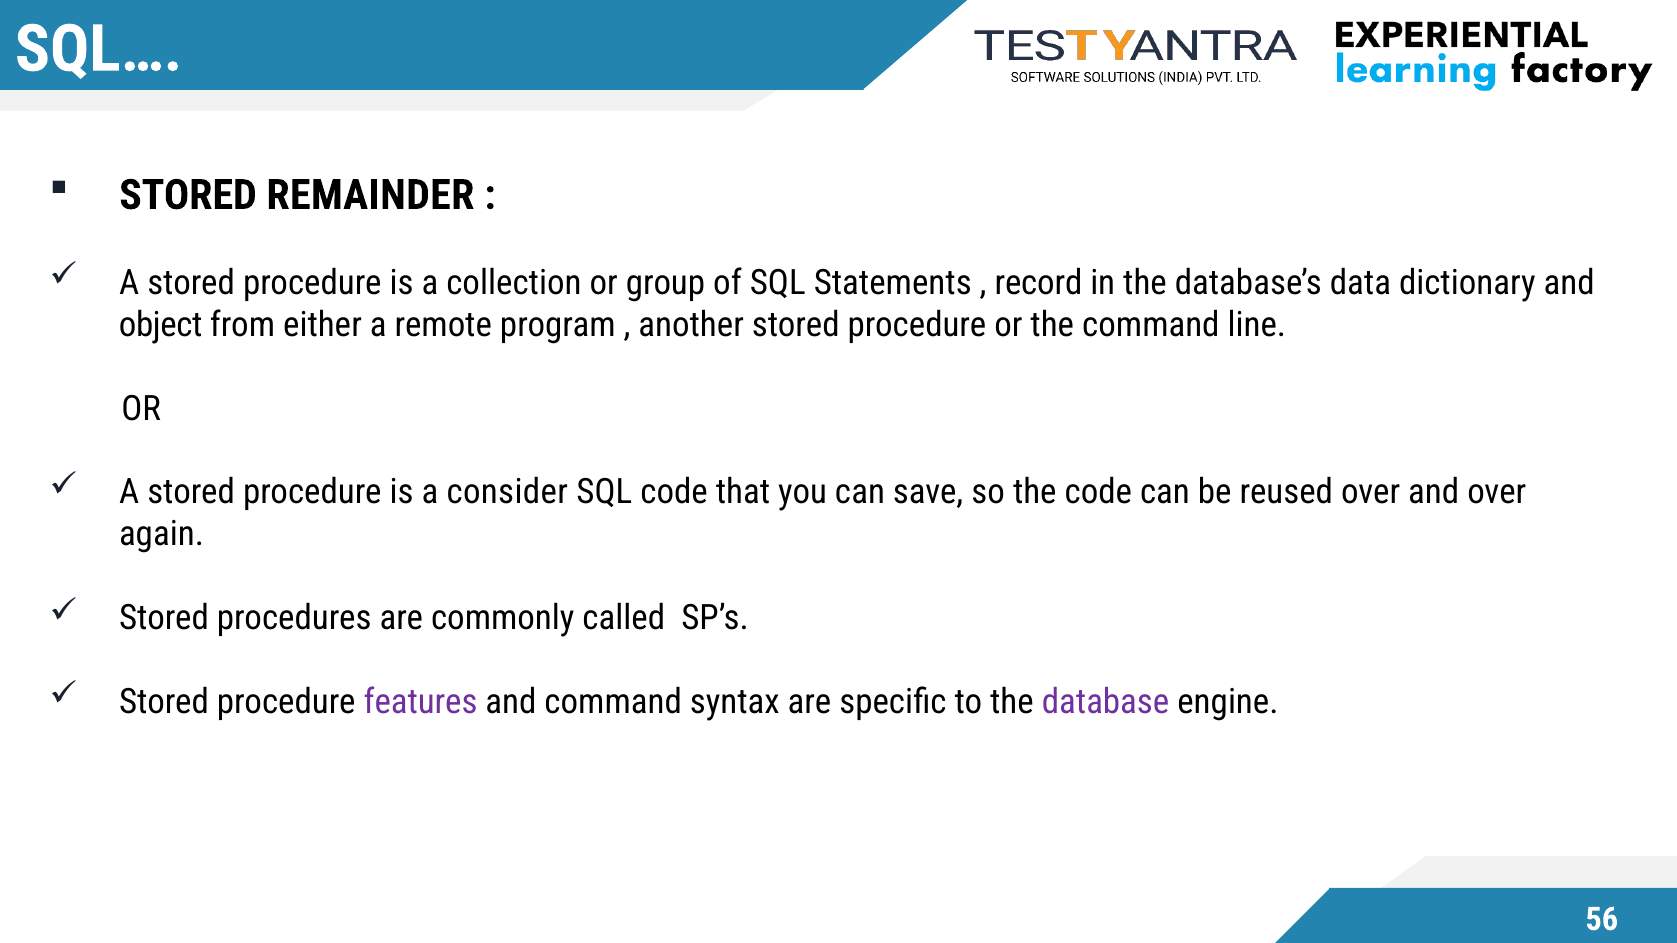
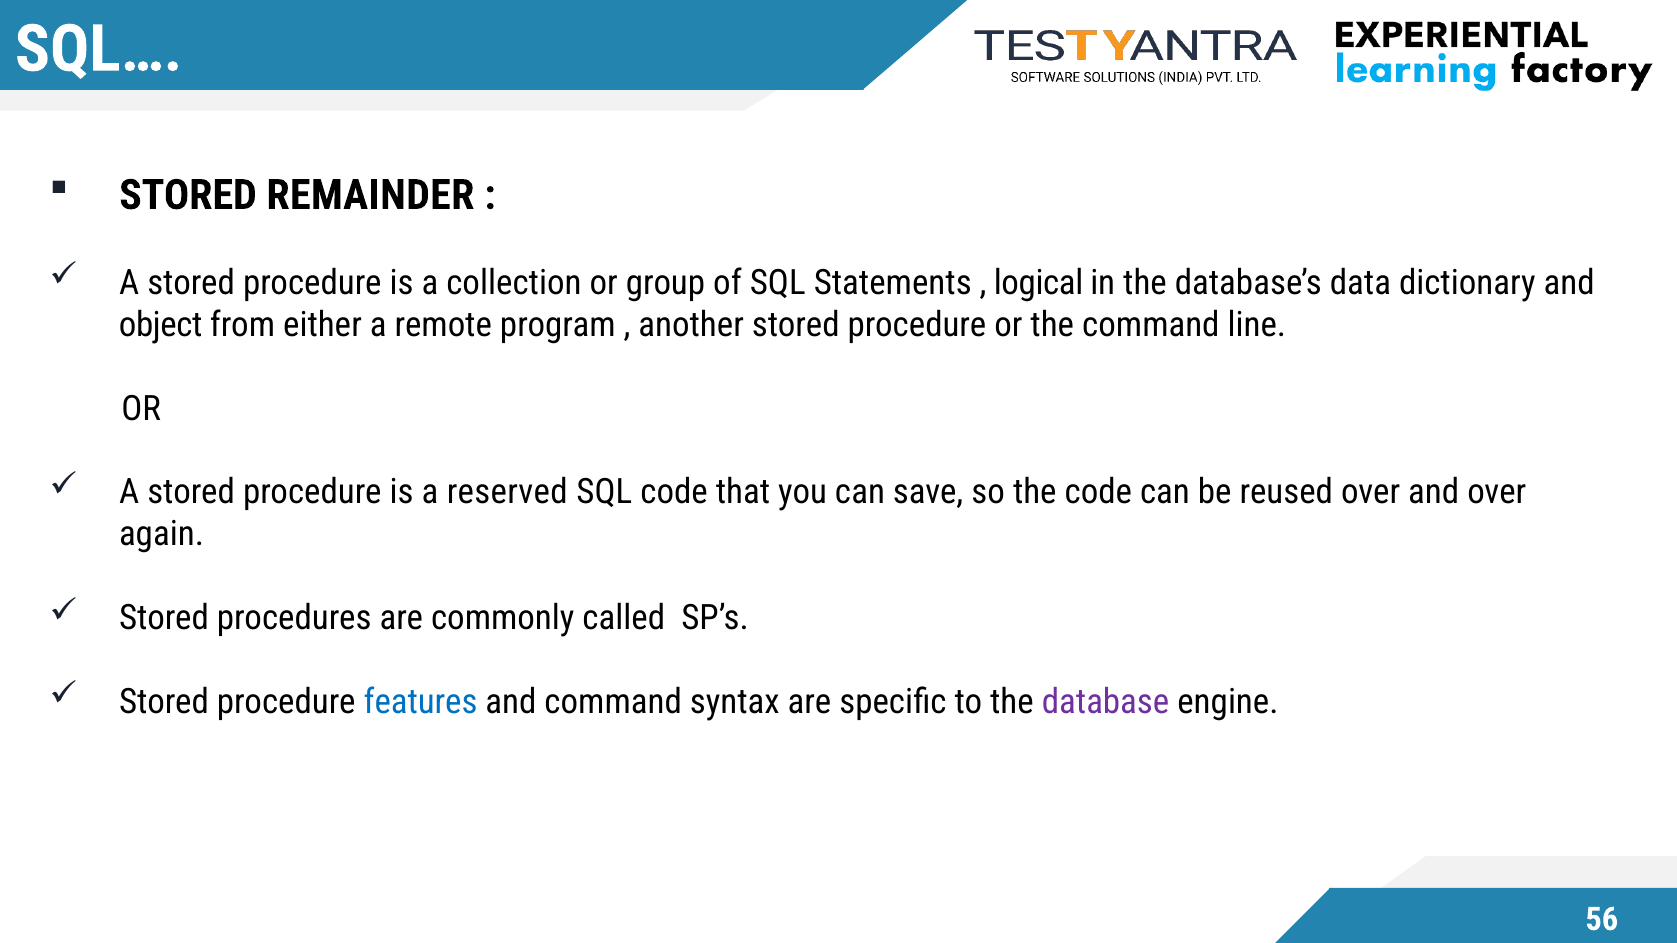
record: record -> logical
consider: consider -> reserved
features colour: purple -> blue
